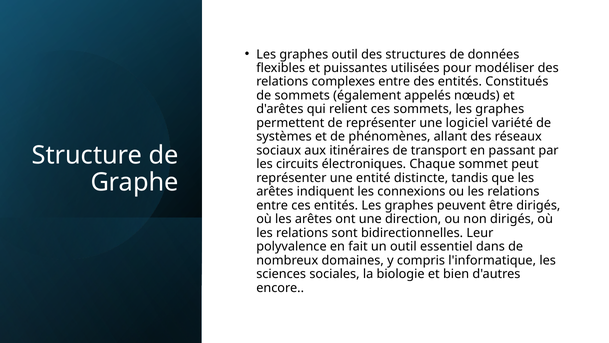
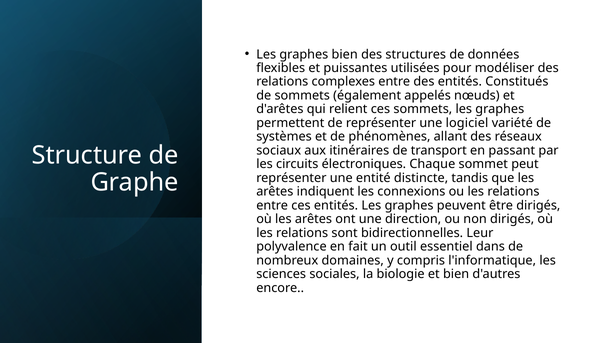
graphes outil: outil -> bien
